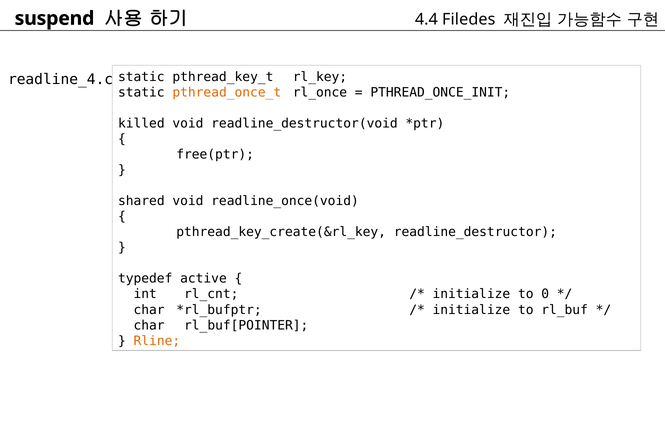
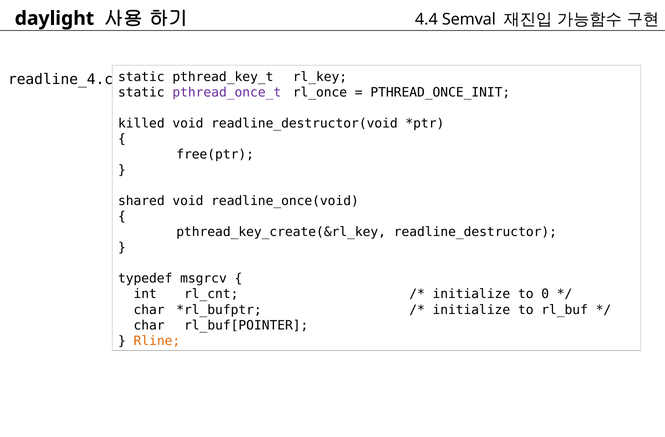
suspend: suspend -> daylight
Filedes: Filedes -> Semval
pthread_once_t colour: orange -> purple
active: active -> msgrcv
